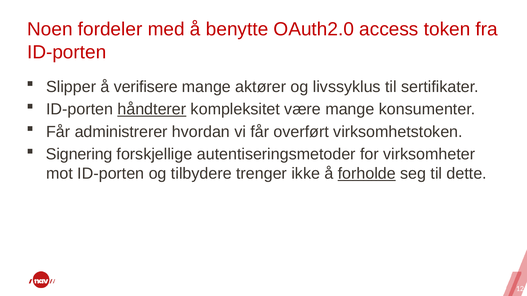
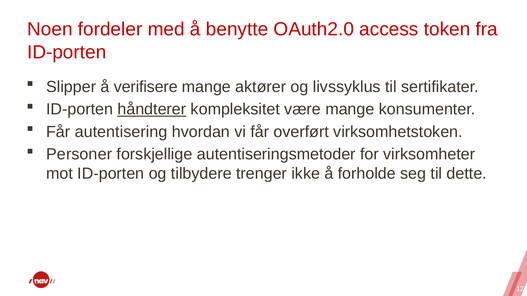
administrerer: administrerer -> autentisering
Signering: Signering -> Personer
forholde underline: present -> none
